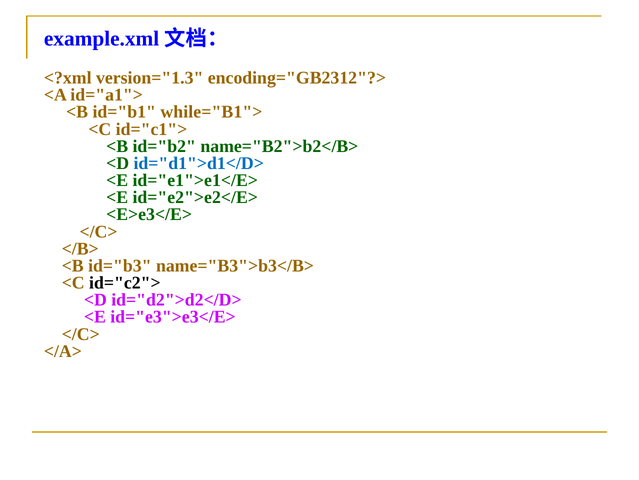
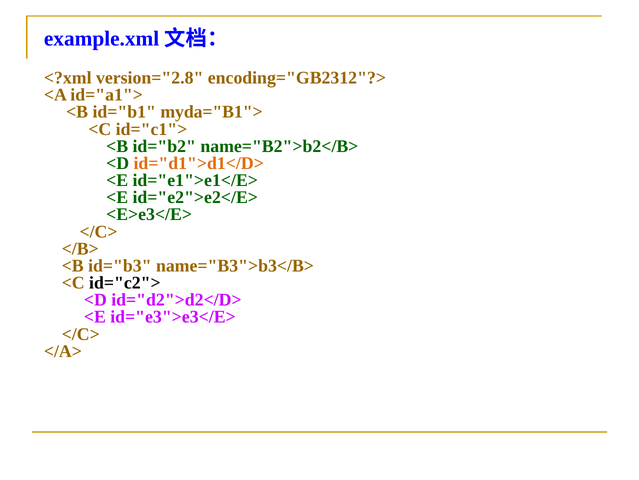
version="1.3: version="1.3 -> version="2.8
while="B1">: while="B1"> -> myda="B1">
id="d1">d1</D> colour: blue -> orange
